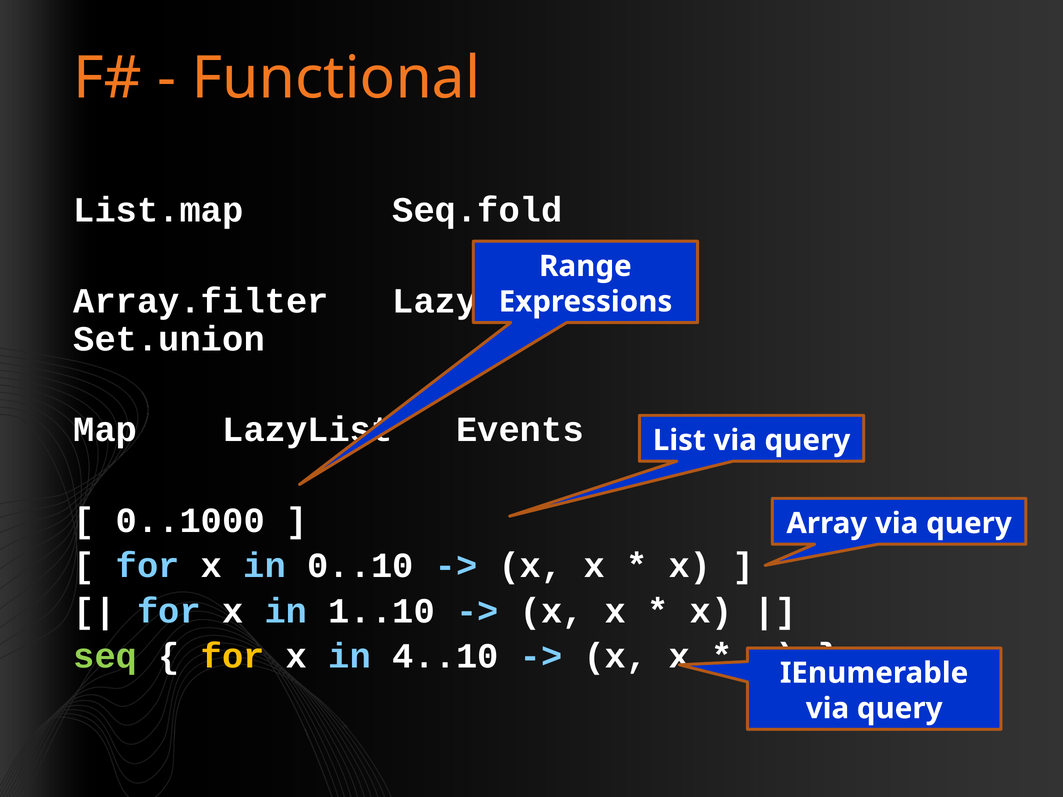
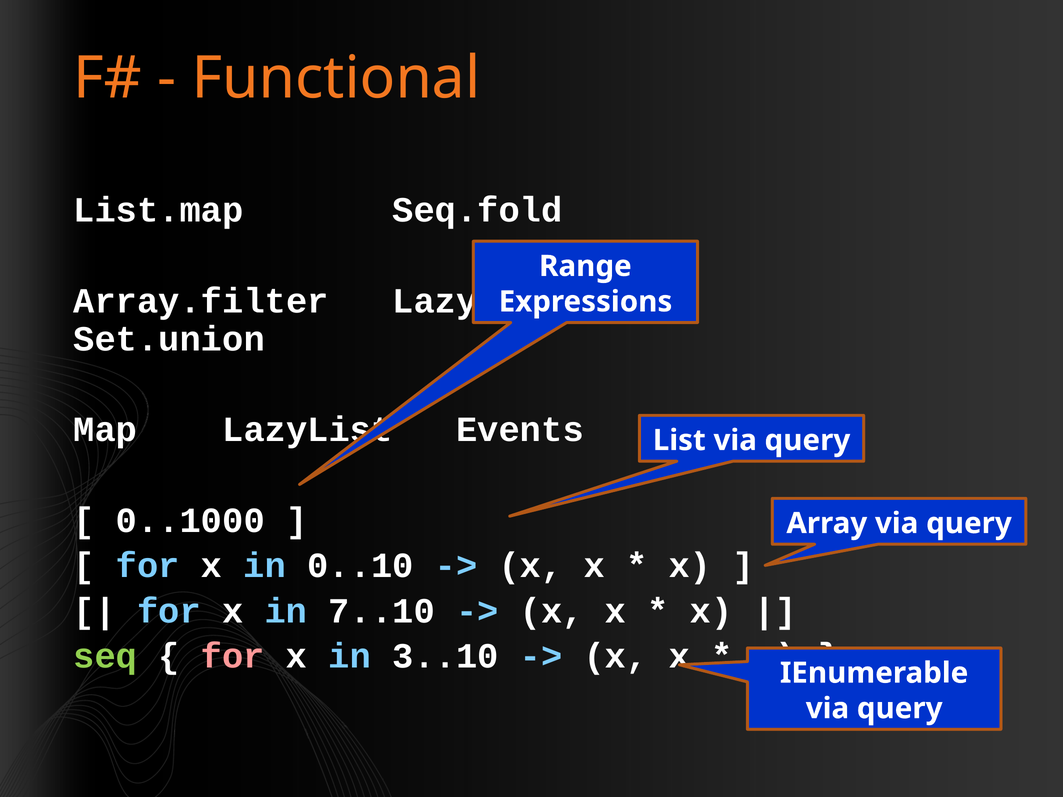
1..10: 1..10 -> 7..10
for at (233, 656) colour: yellow -> pink
4..10: 4..10 -> 3..10
